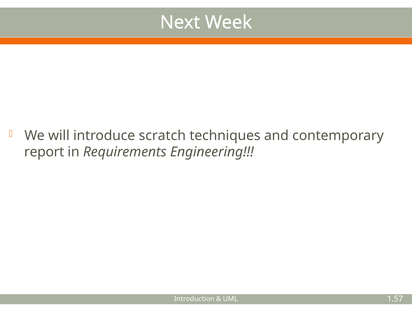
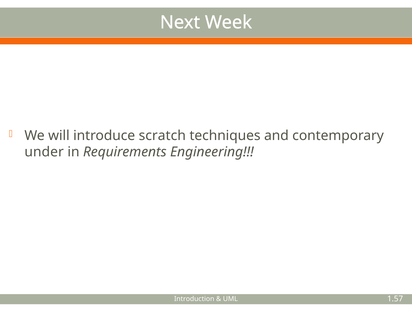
report: report -> under
